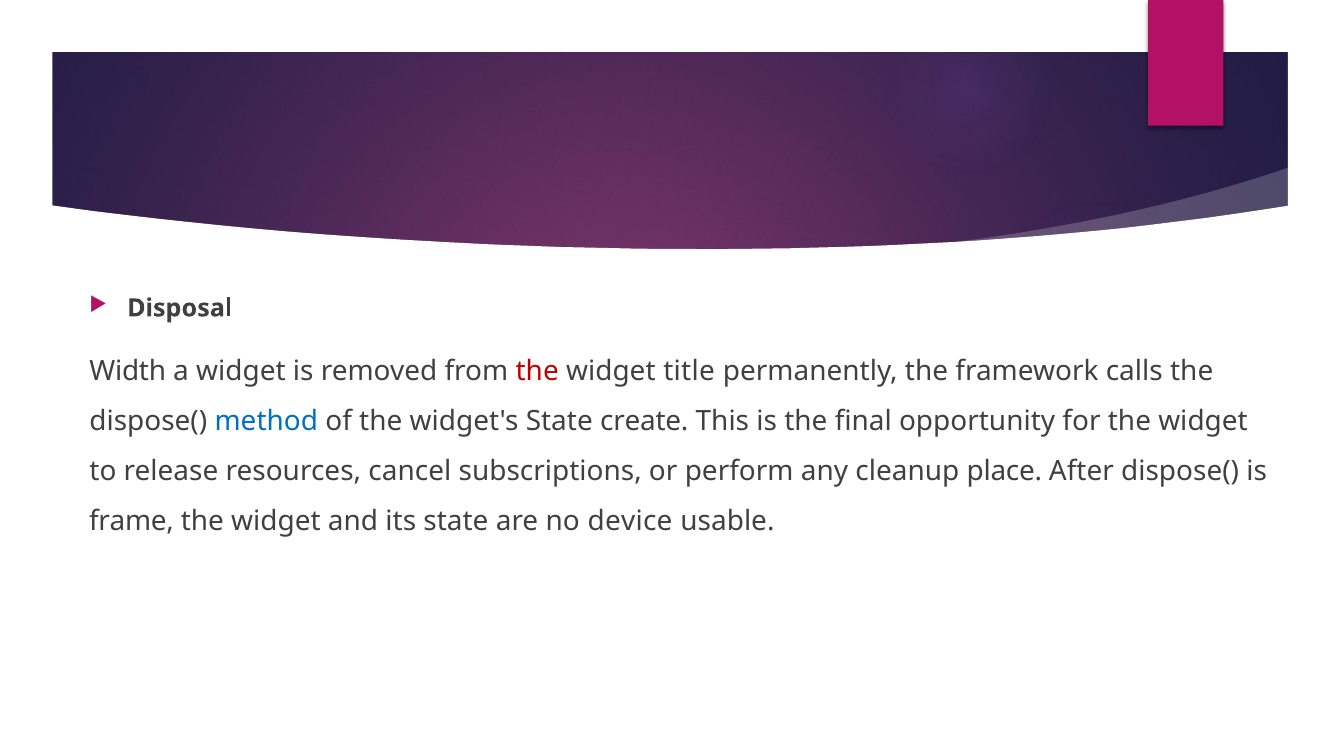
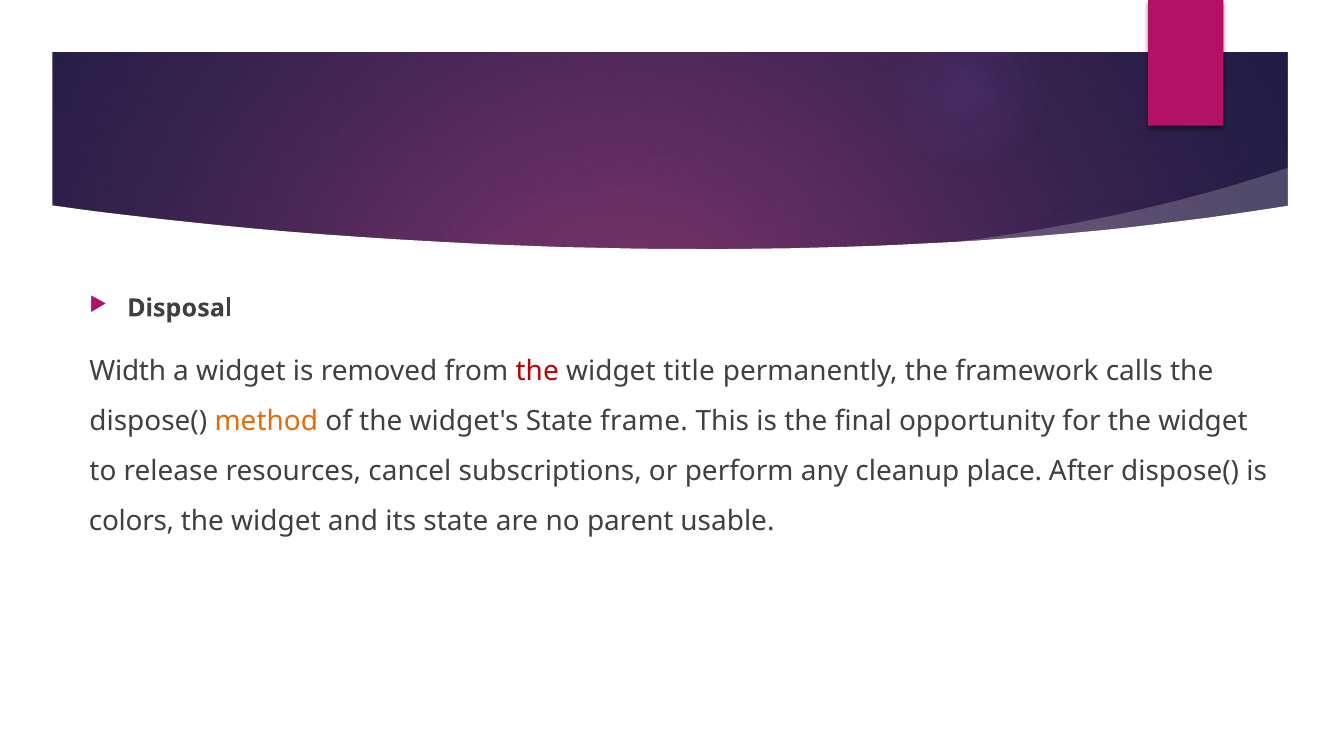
method colour: blue -> orange
create: create -> frame
frame: frame -> colors
device: device -> parent
